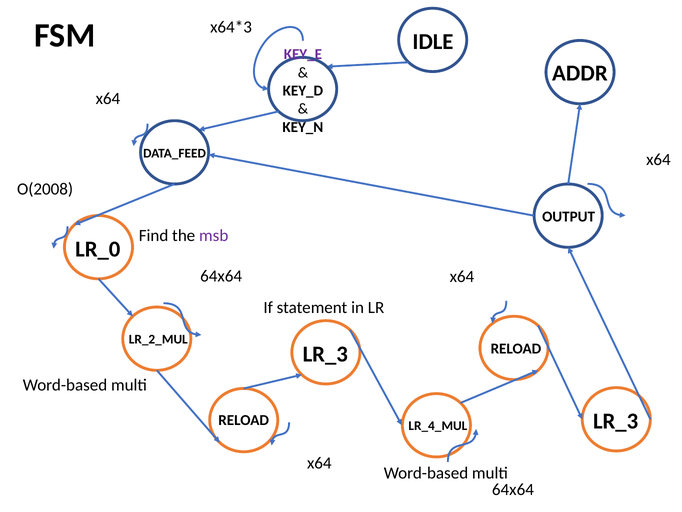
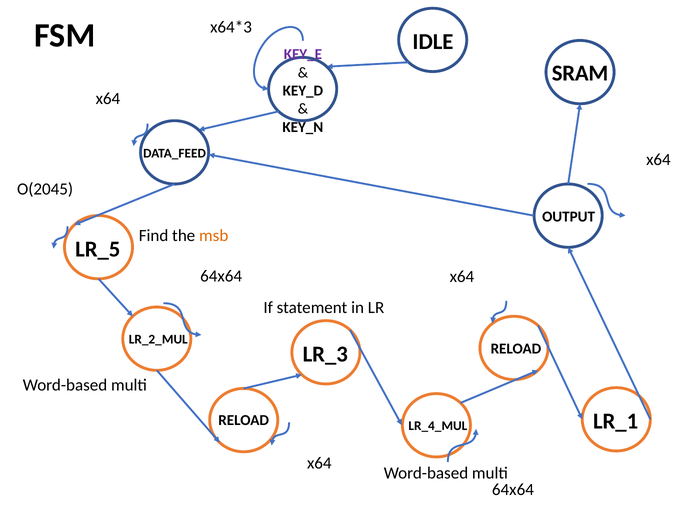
ADDR: ADDR -> SRAM
O(2008: O(2008 -> O(2045
msb colour: purple -> orange
LR_0: LR_0 -> LR_5
LR_3 at (616, 421): LR_3 -> LR_1
